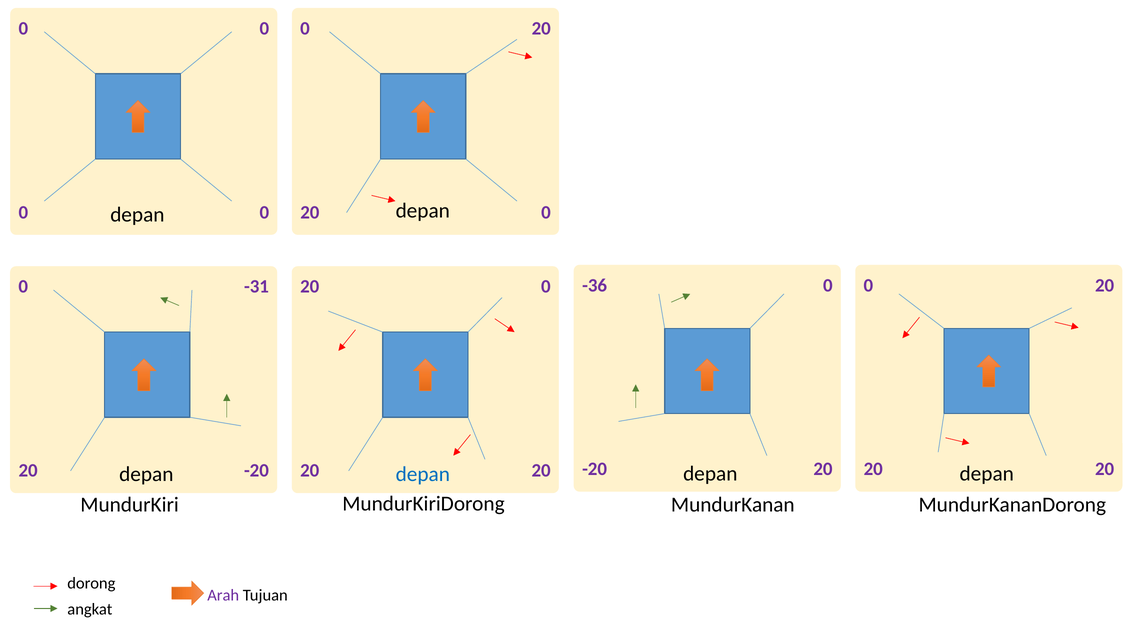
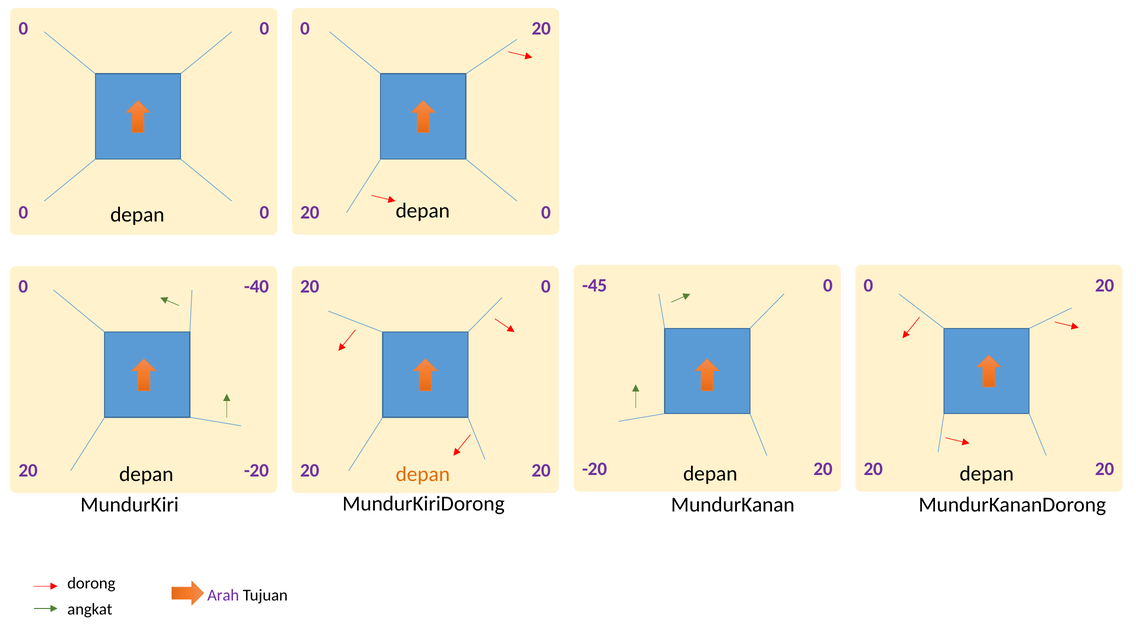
-36: -36 -> -45
-31: -31 -> -40
depan at (423, 474) colour: blue -> orange
